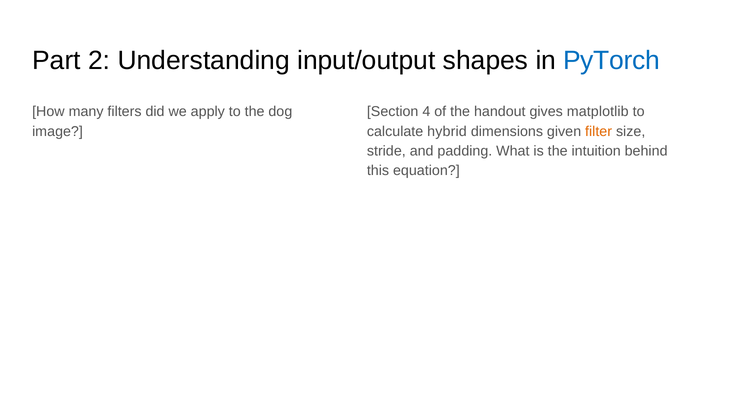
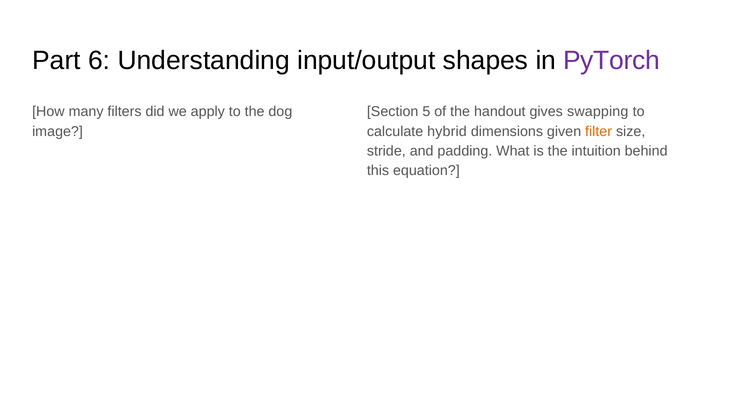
2: 2 -> 6
PyTorch colour: blue -> purple
4: 4 -> 5
matplotlib: matplotlib -> swapping
